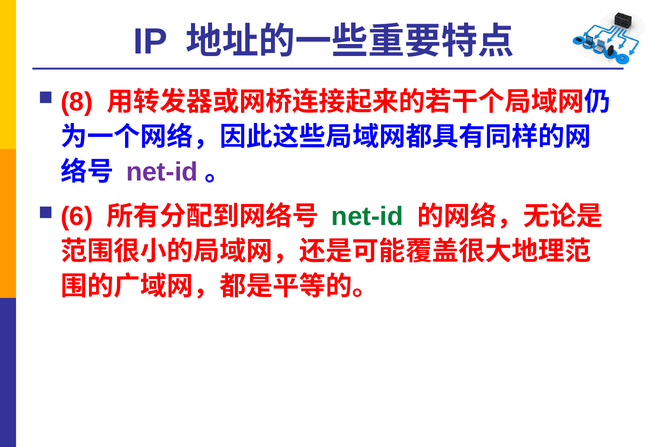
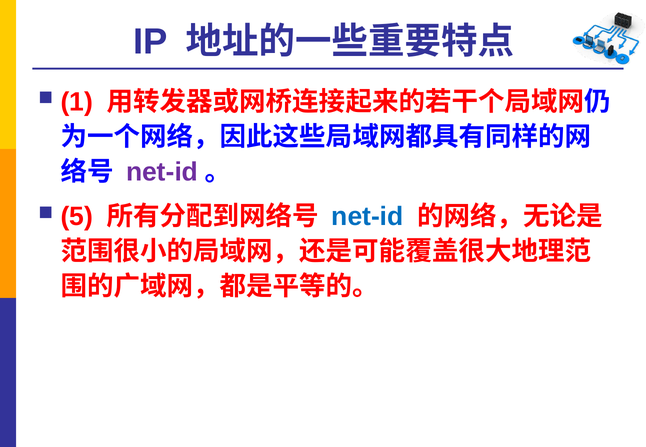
8: 8 -> 1
6: 6 -> 5
net-id at (367, 217) colour: green -> blue
